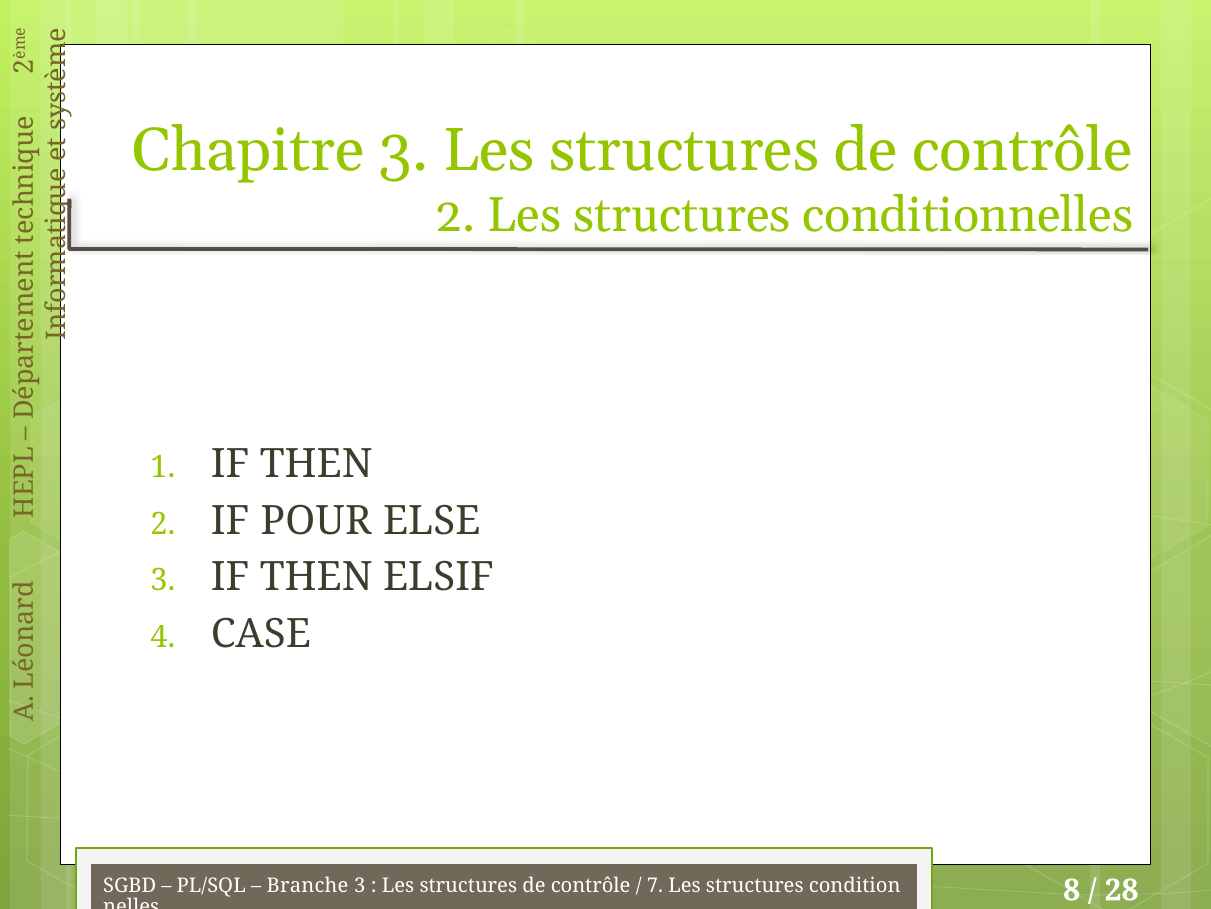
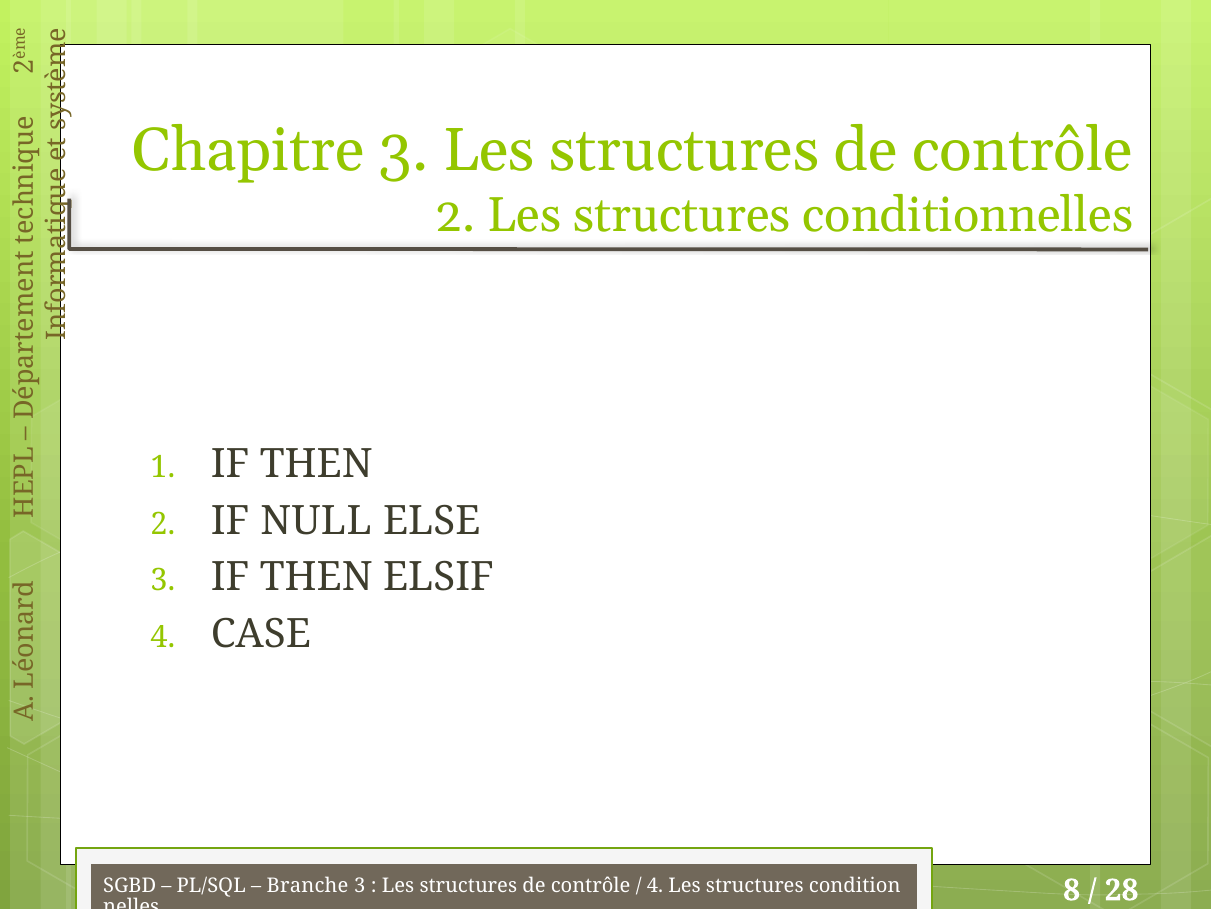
POUR: POUR -> NULL
7 at (655, 885): 7 -> 4
